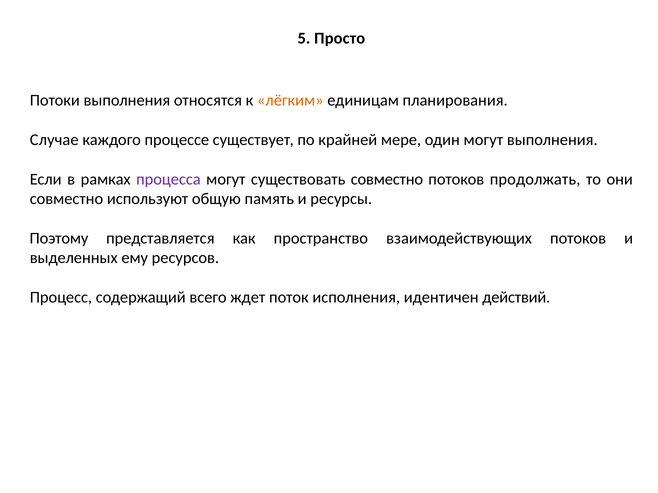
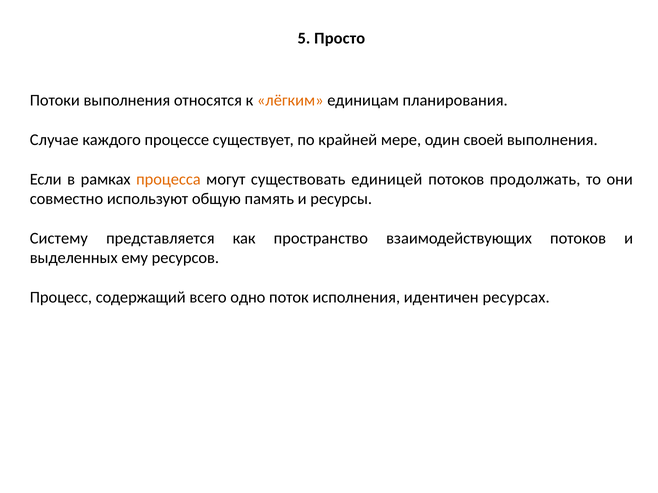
один могут: могут -> своей
процесса colour: purple -> orange
существовать совместно: совместно -> единицей
Поэтому: Поэтому -> Систему
ждет: ждет -> одно
действий: действий -> ресурсах
